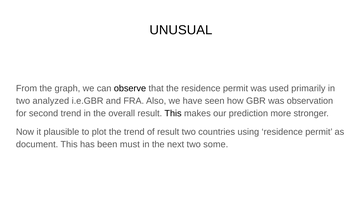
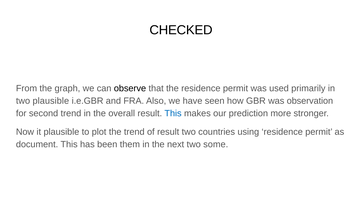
UNUSUAL: UNUSUAL -> CHECKED
two analyzed: analyzed -> plausible
This at (173, 113) colour: black -> blue
must: must -> them
